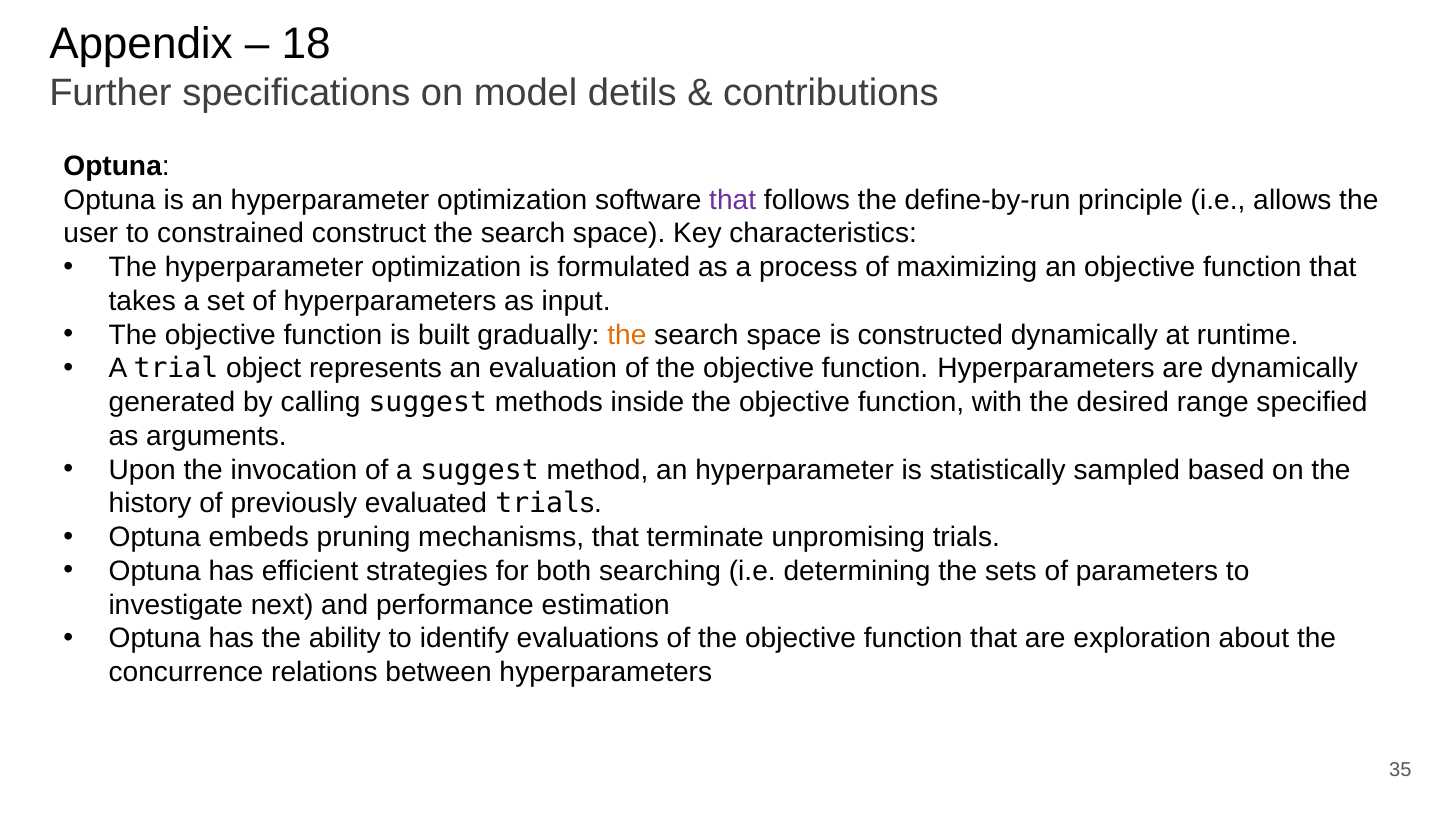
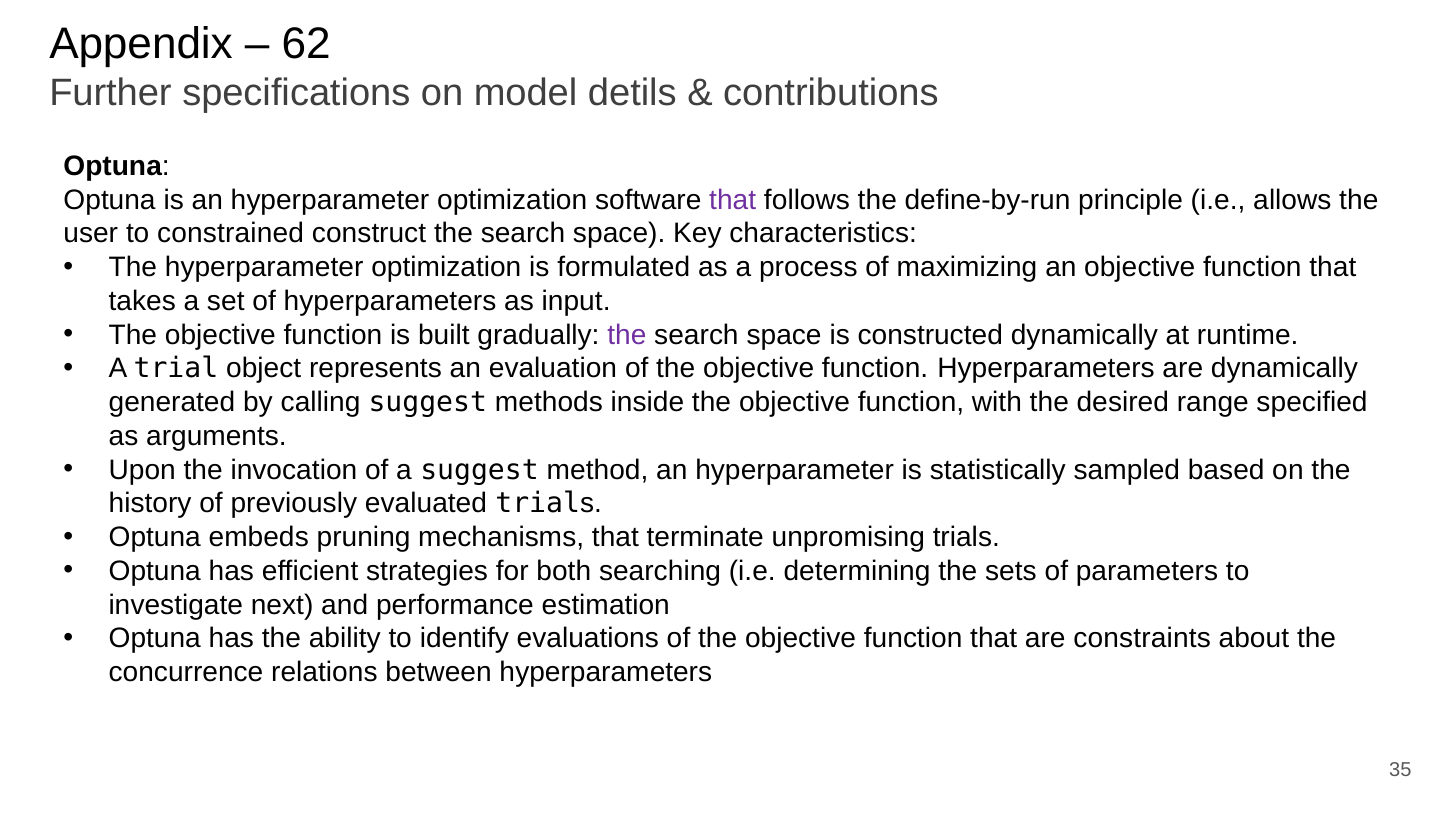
18: 18 -> 62
the at (627, 335) colour: orange -> purple
exploration: exploration -> constraints
